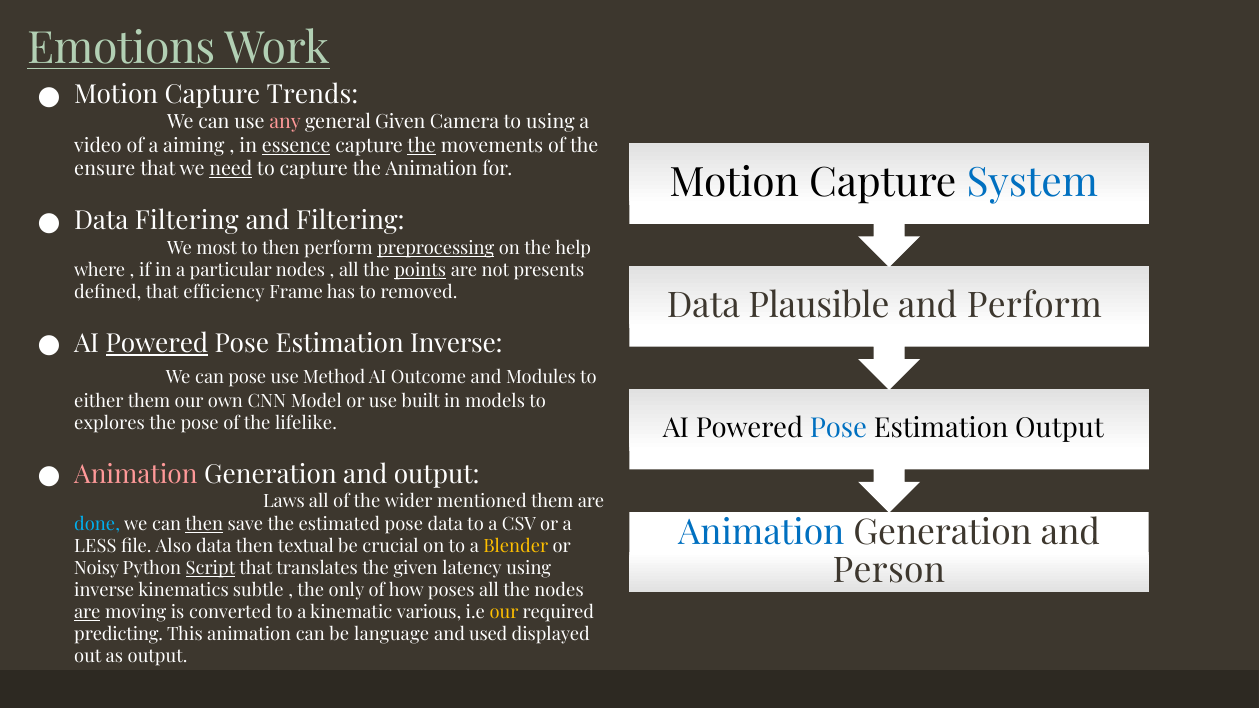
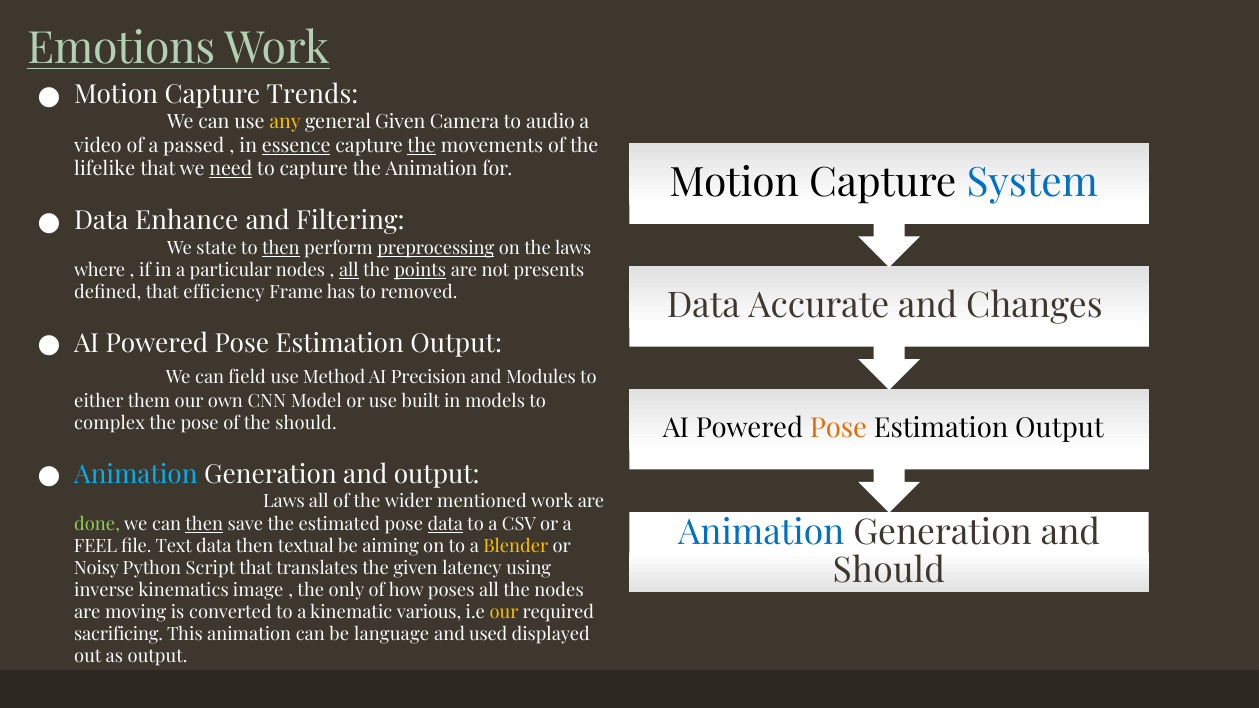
any colour: pink -> yellow
to using: using -> audio
aiming: aiming -> passed
ensure: ensure -> lifelike
Data Filtering: Filtering -> Enhance
most: most -> state
then at (281, 249) underline: none -> present
the help: help -> laws
all at (349, 271) underline: none -> present
Plausible: Plausible -> Accurate
and Perform: Perform -> Changes
Powered at (157, 344) underline: present -> none
Inverse at (456, 344): Inverse -> Output
can pose: pose -> field
Outcome: Outcome -> Precision
explores: explores -> complex
the lifelike: lifelike -> should
Pose at (838, 429) colour: blue -> orange
Animation at (136, 475) colour: pink -> light blue
mentioned them: them -> work
done colour: light blue -> light green
data at (445, 524) underline: none -> present
LESS: LESS -> FEEL
Also: Also -> Text
crucial: crucial -> aiming
Person at (889, 571): Person -> Should
Script underline: present -> none
subtle: subtle -> image
are at (87, 612) underline: present -> none
predicting: predicting -> sacrificing
